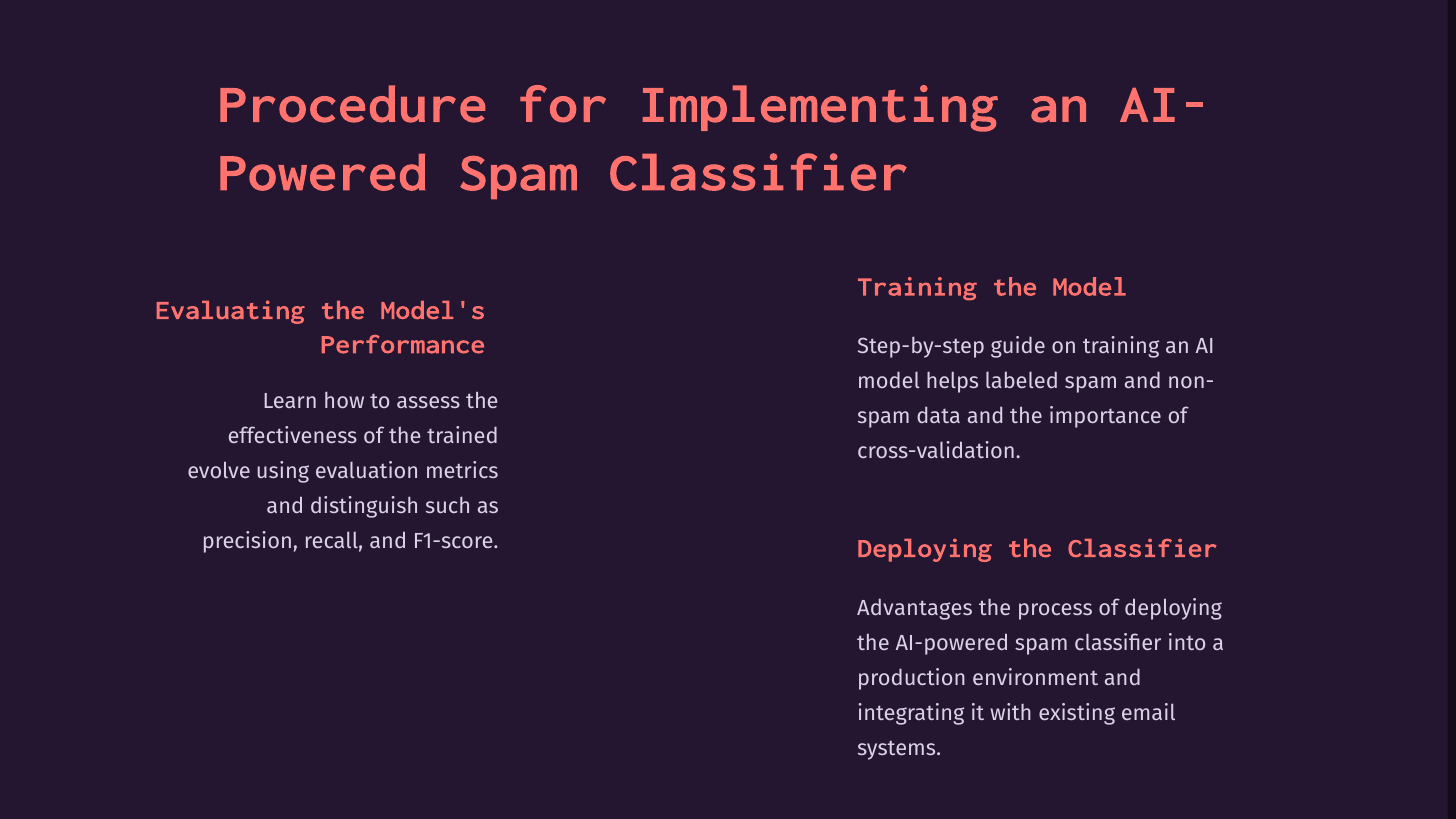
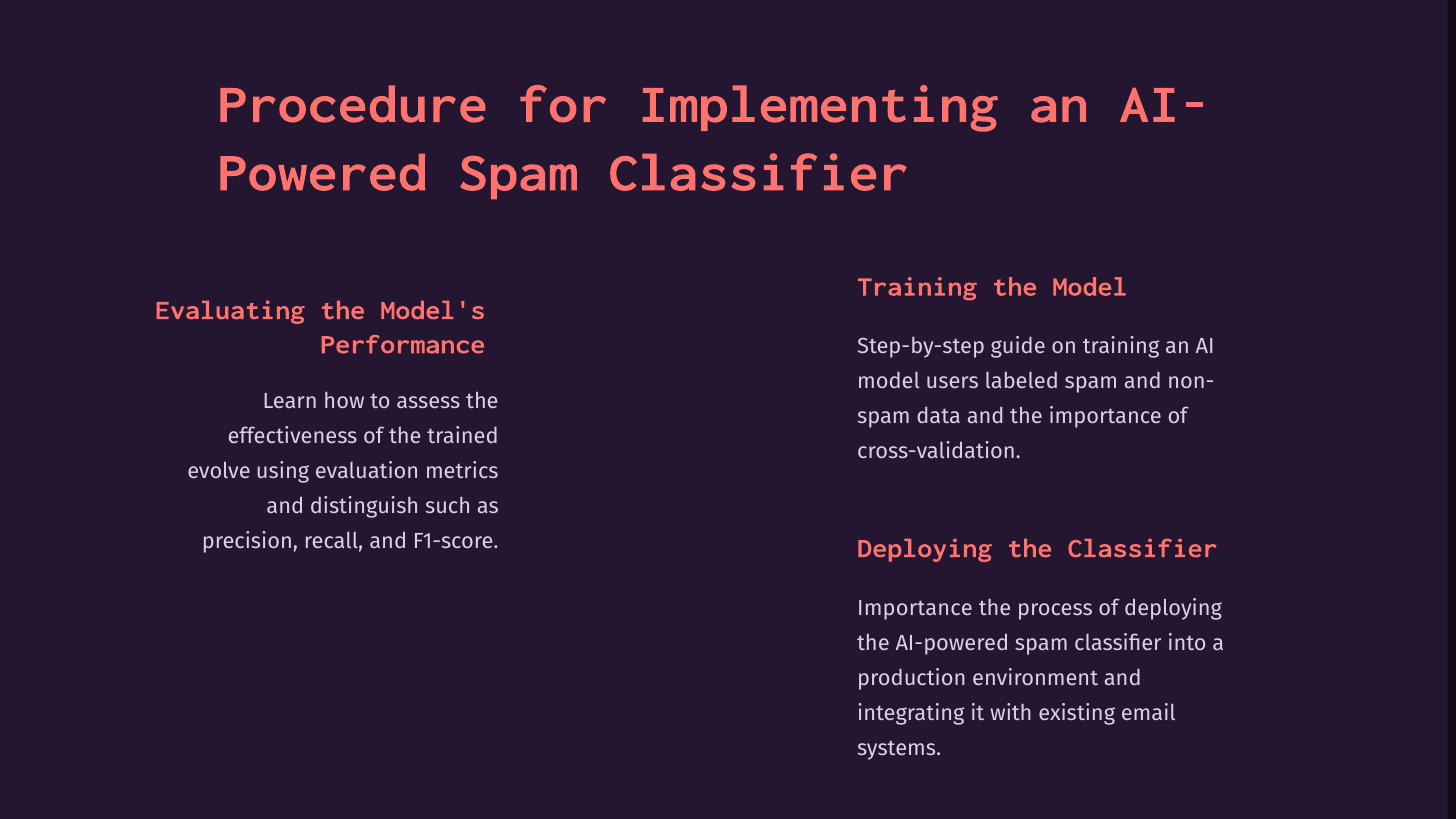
helps: helps -> users
Advantages at (915, 608): Advantages -> Importance
